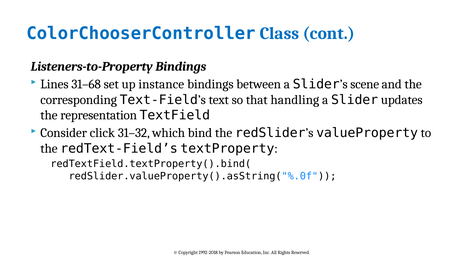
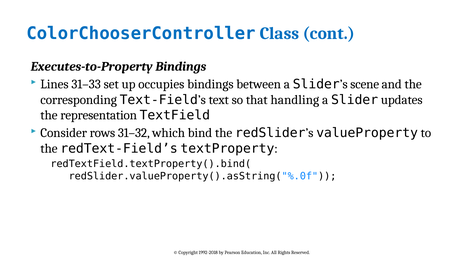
Listeners-to-Property: Listeners-to-Property -> Executes-to-Property
31–68: 31–68 -> 31–33
instance: instance -> occupies
click: click -> rows
